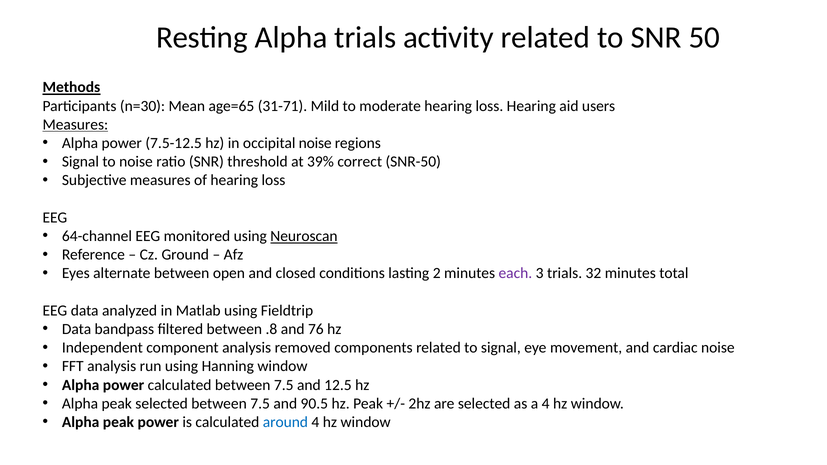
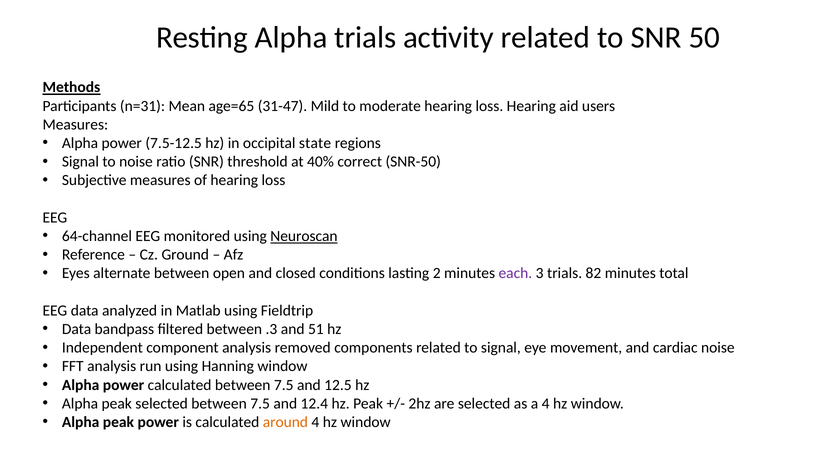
n=30: n=30 -> n=31
31-71: 31-71 -> 31-47
Measures at (75, 125) underline: present -> none
occipital noise: noise -> state
39%: 39% -> 40%
32: 32 -> 82
.8: .8 -> .3
76: 76 -> 51
90.5: 90.5 -> 12.4
around colour: blue -> orange
